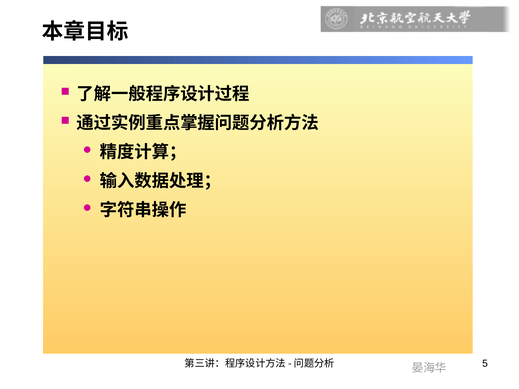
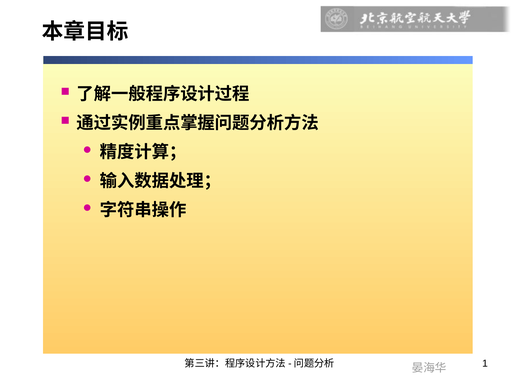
5: 5 -> 1
